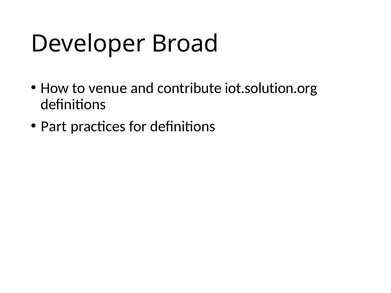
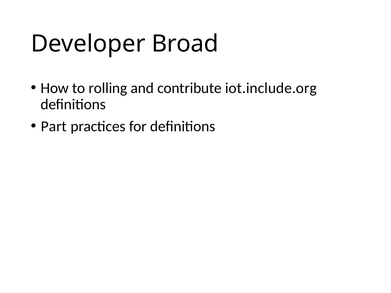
venue: venue -> rolling
iot.solution.org: iot.solution.org -> iot.include.org
